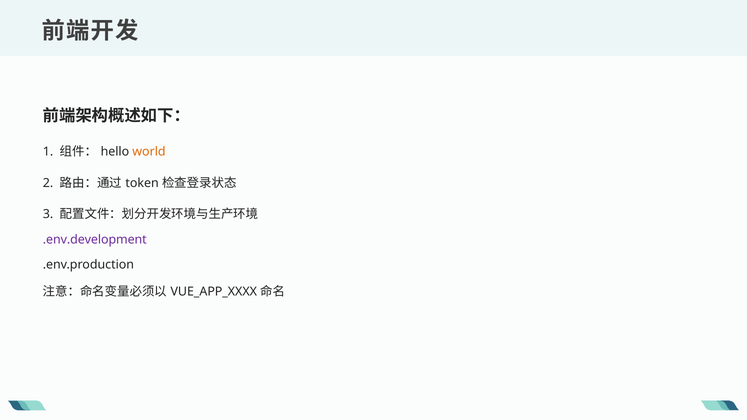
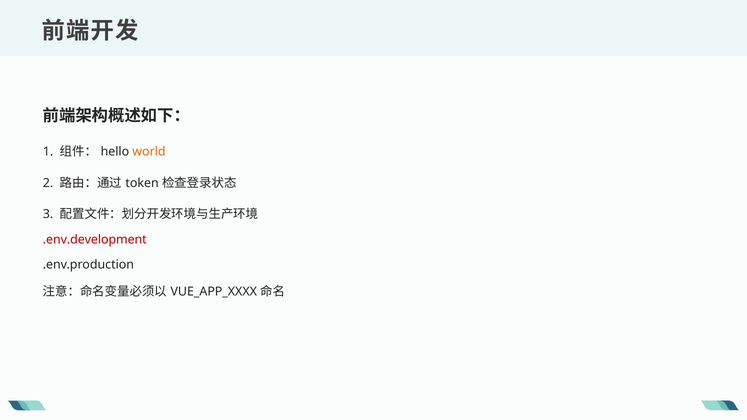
.env.development colour: purple -> red
